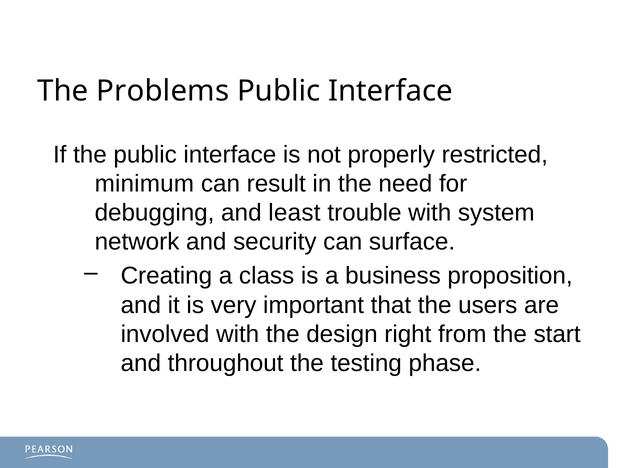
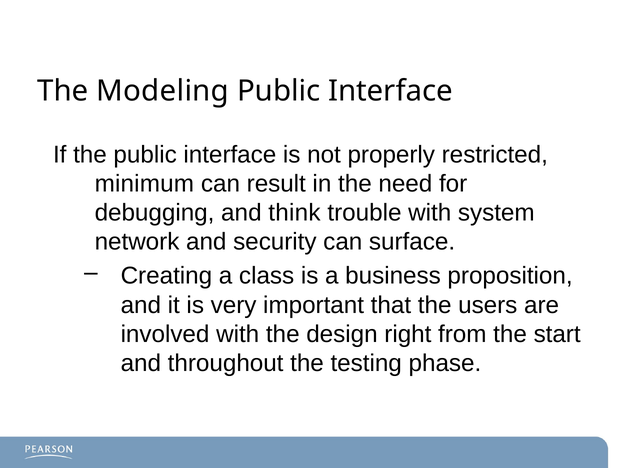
Problems: Problems -> Modeling
least: least -> think
